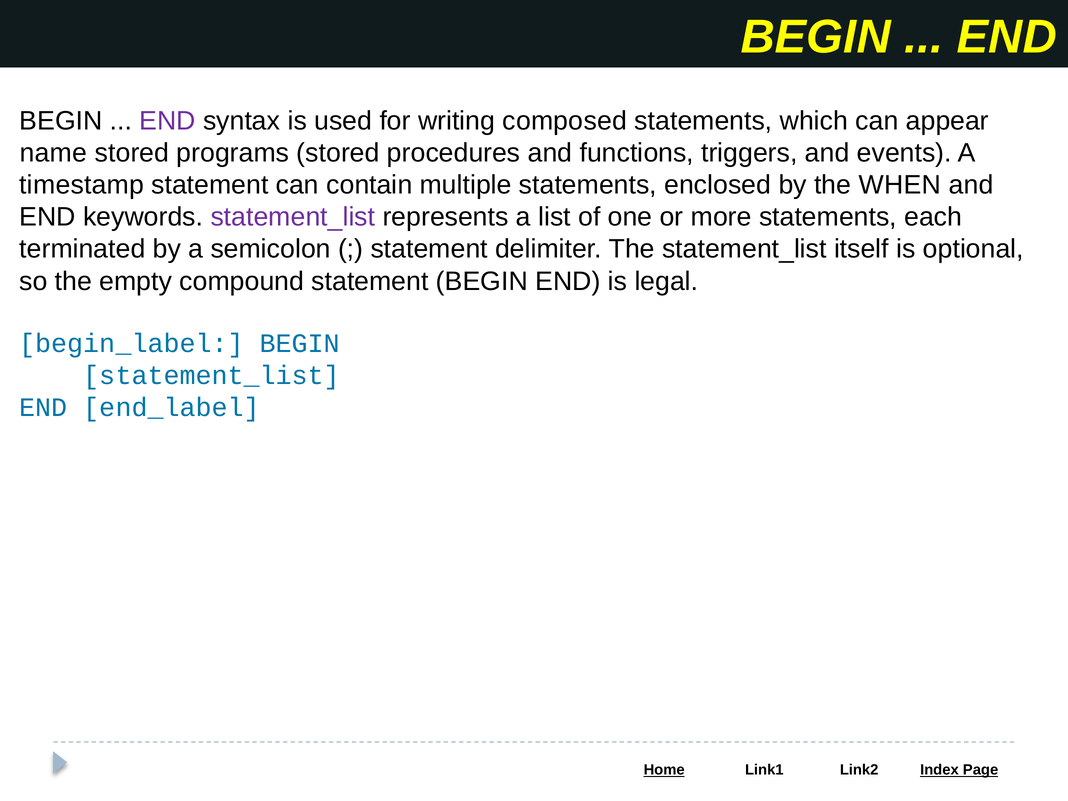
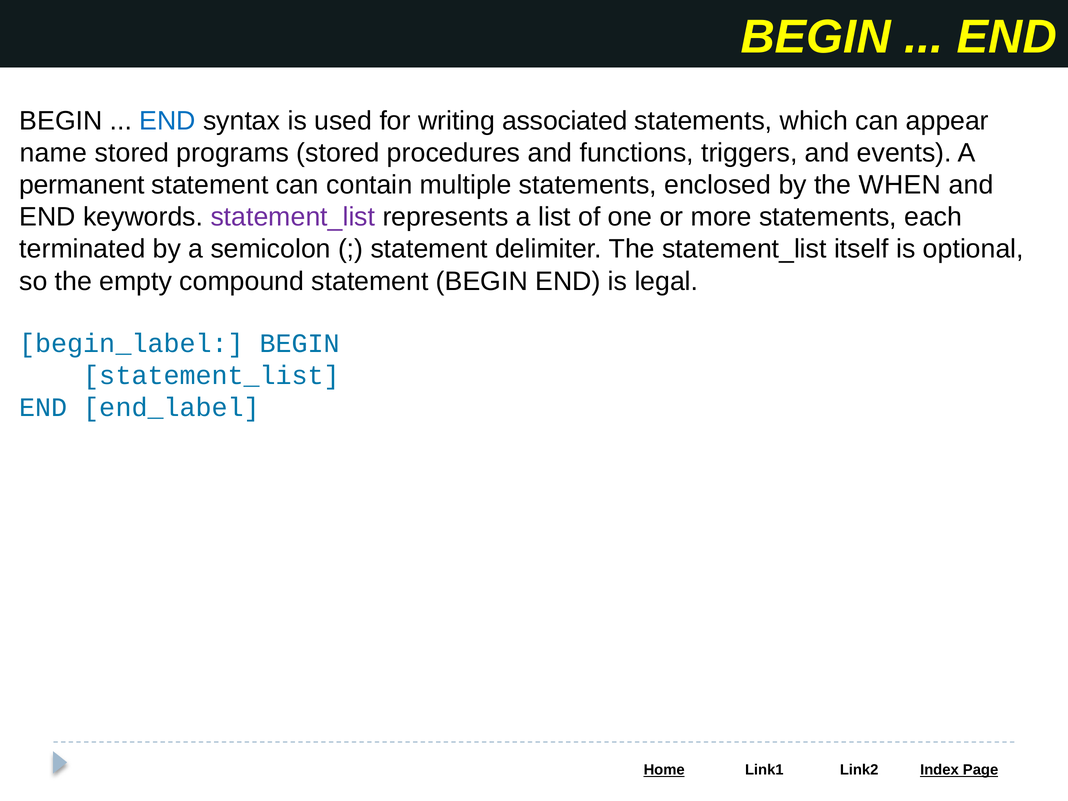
END at (168, 121) colour: purple -> blue
composed: composed -> associated
timestamp: timestamp -> permanent
